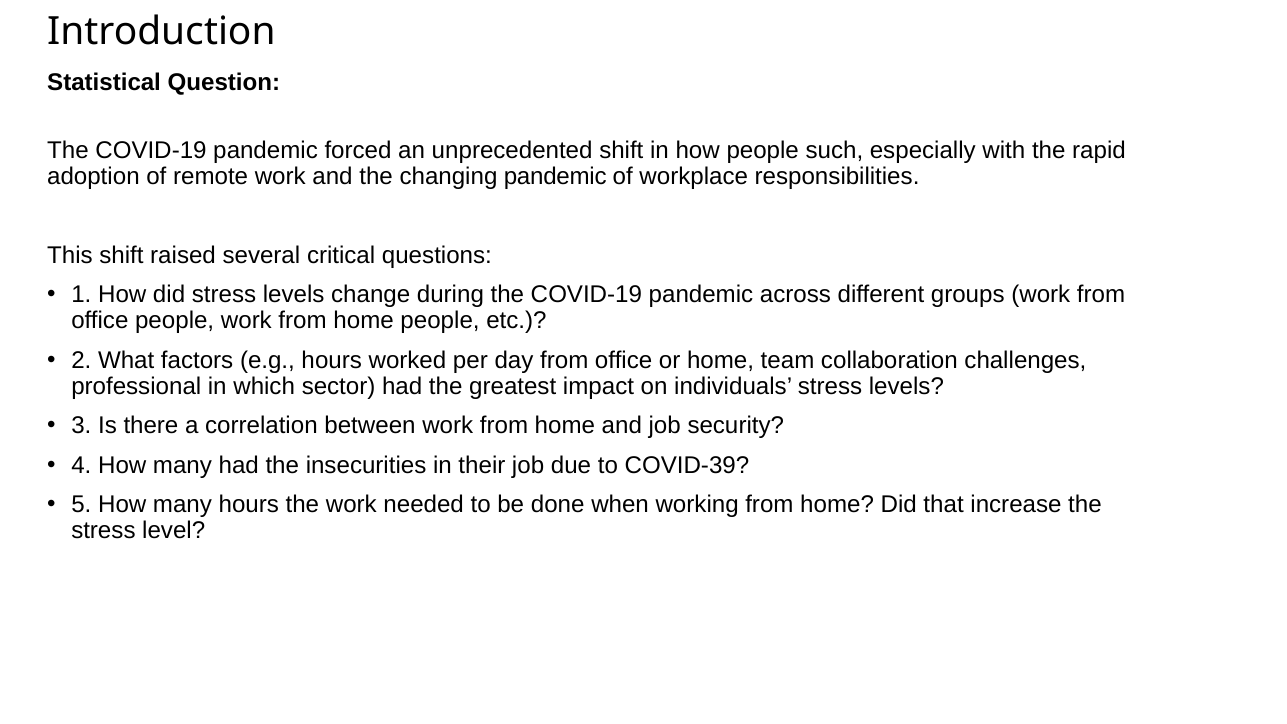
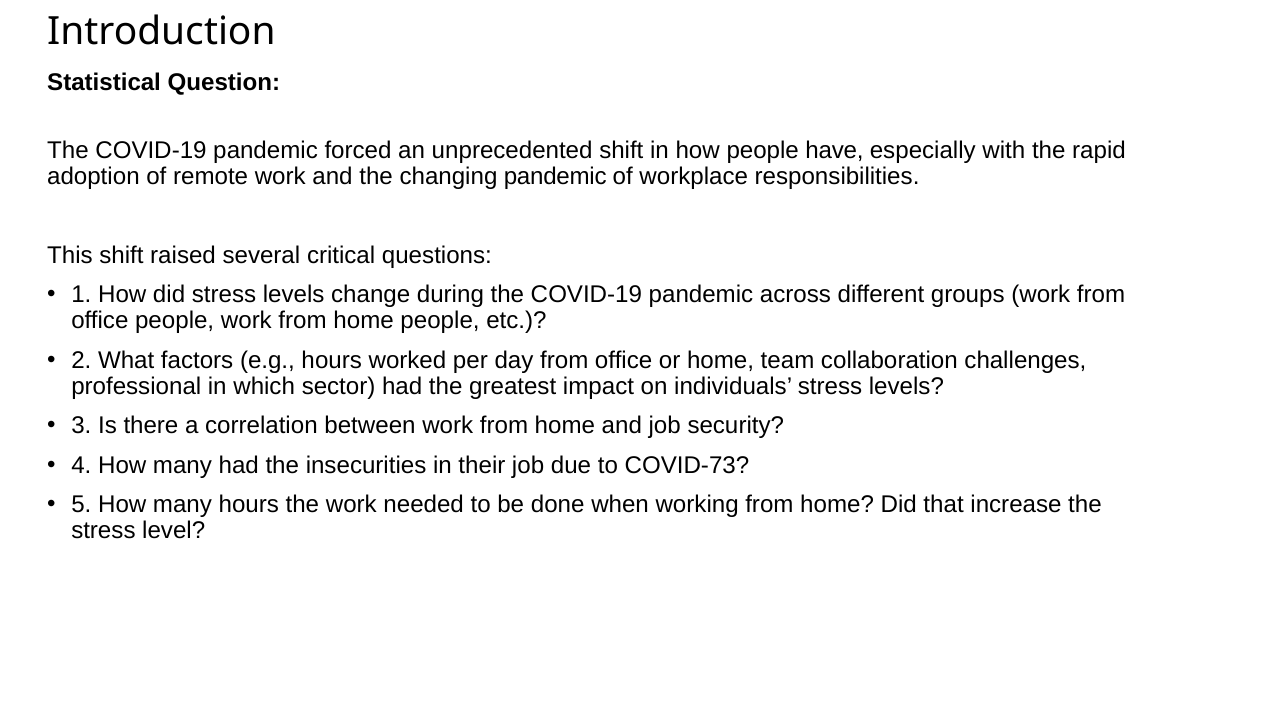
such: such -> have
COVID-39: COVID-39 -> COVID-73
